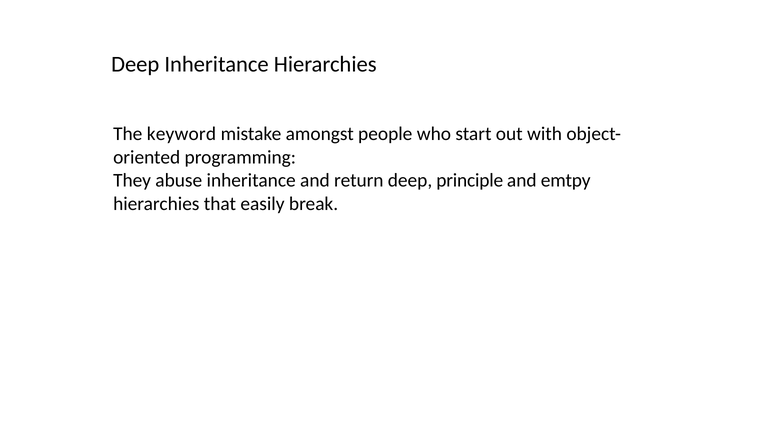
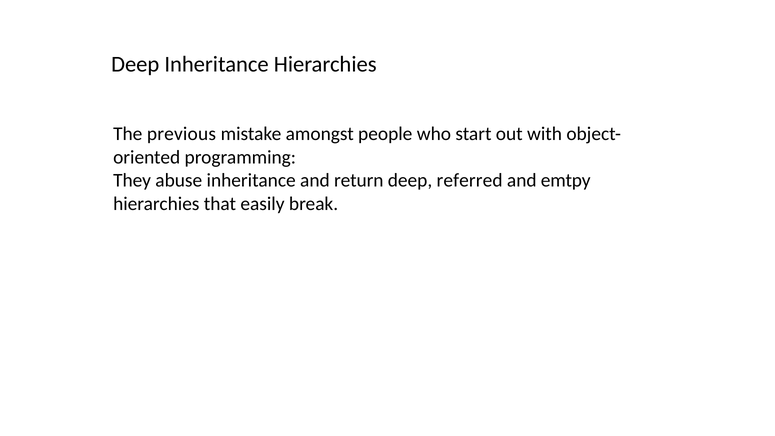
keyword: keyword -> previous
principle: principle -> referred
